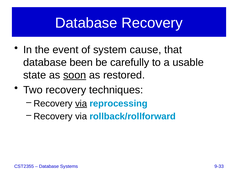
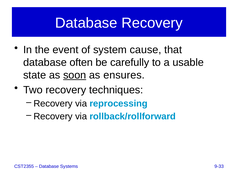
been: been -> often
restored: restored -> ensures
via at (81, 104) underline: present -> none
